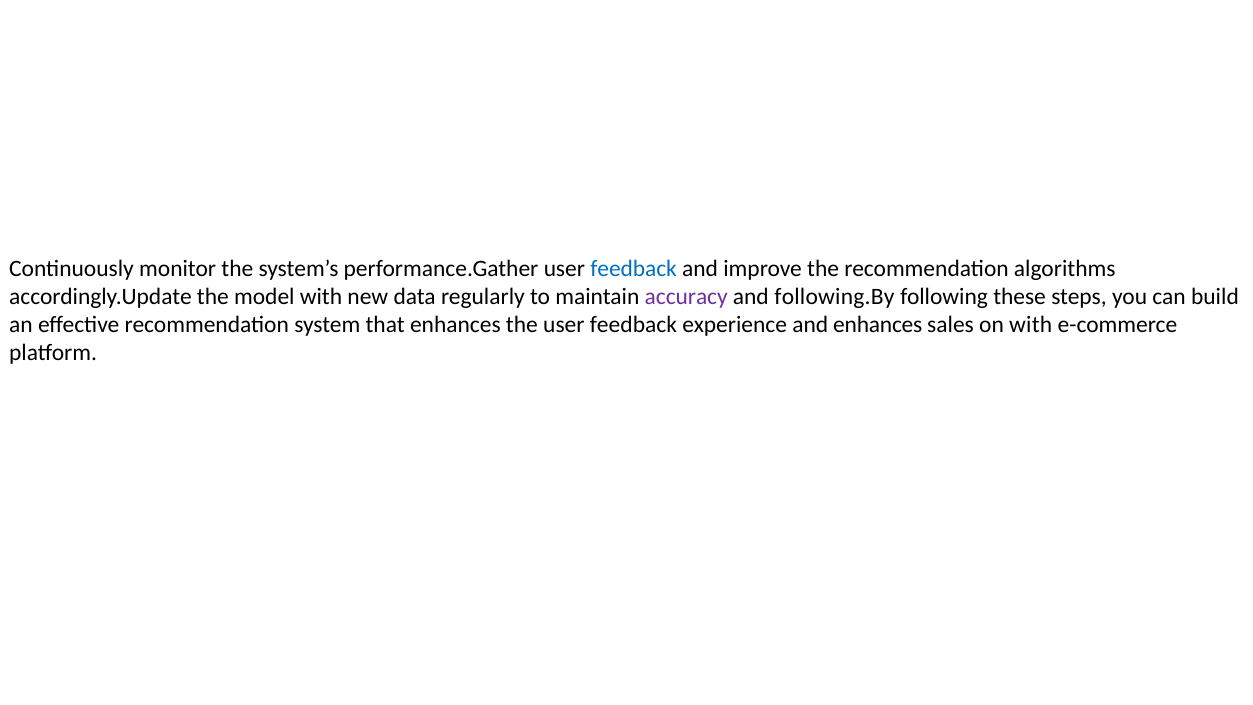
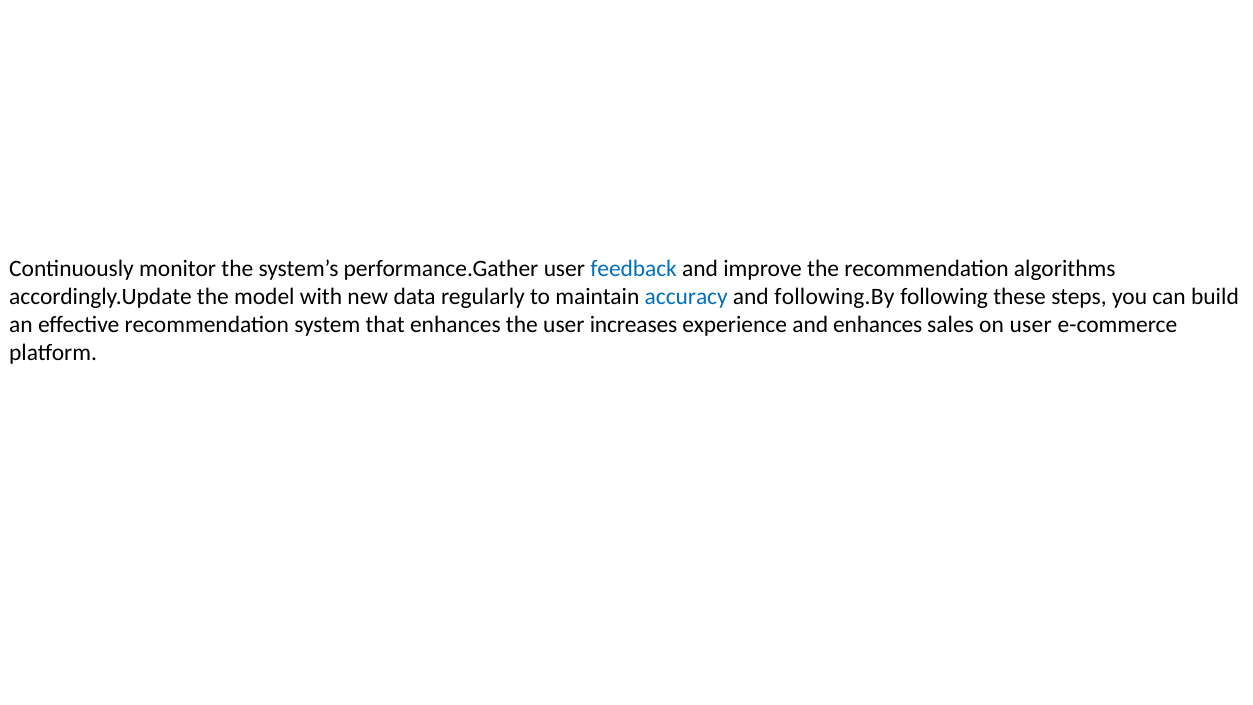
accuracy colour: purple -> blue
the user feedback: feedback -> increases
on with: with -> user
